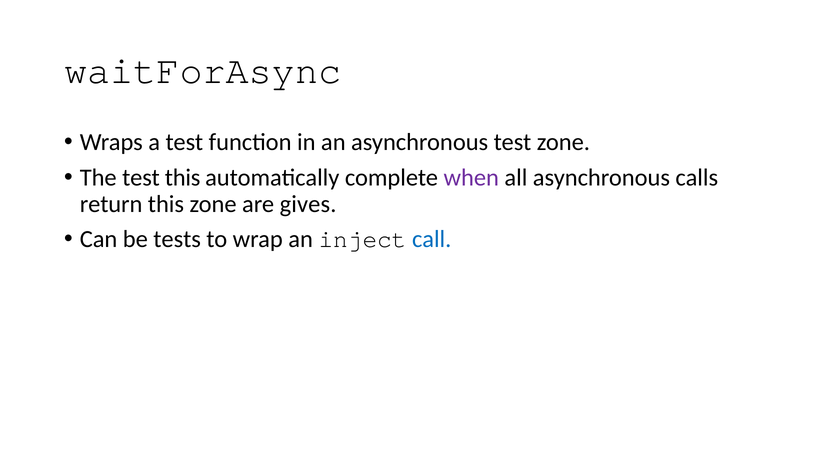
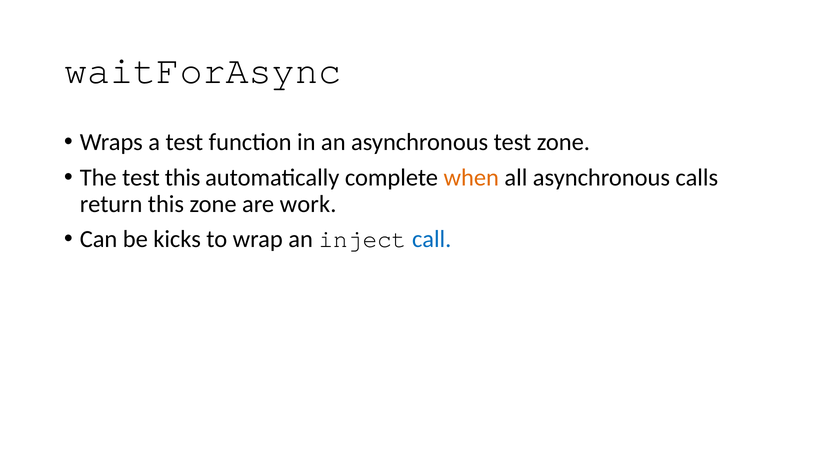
when colour: purple -> orange
gives: gives -> work
tests: tests -> kicks
